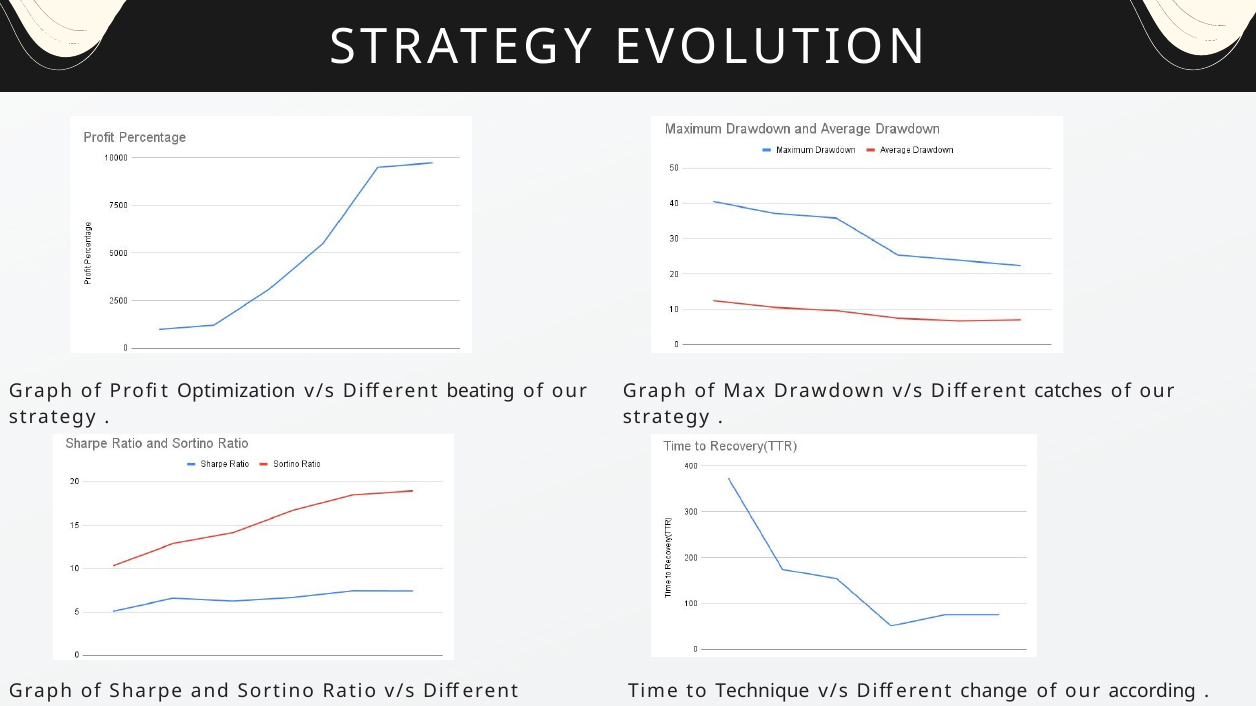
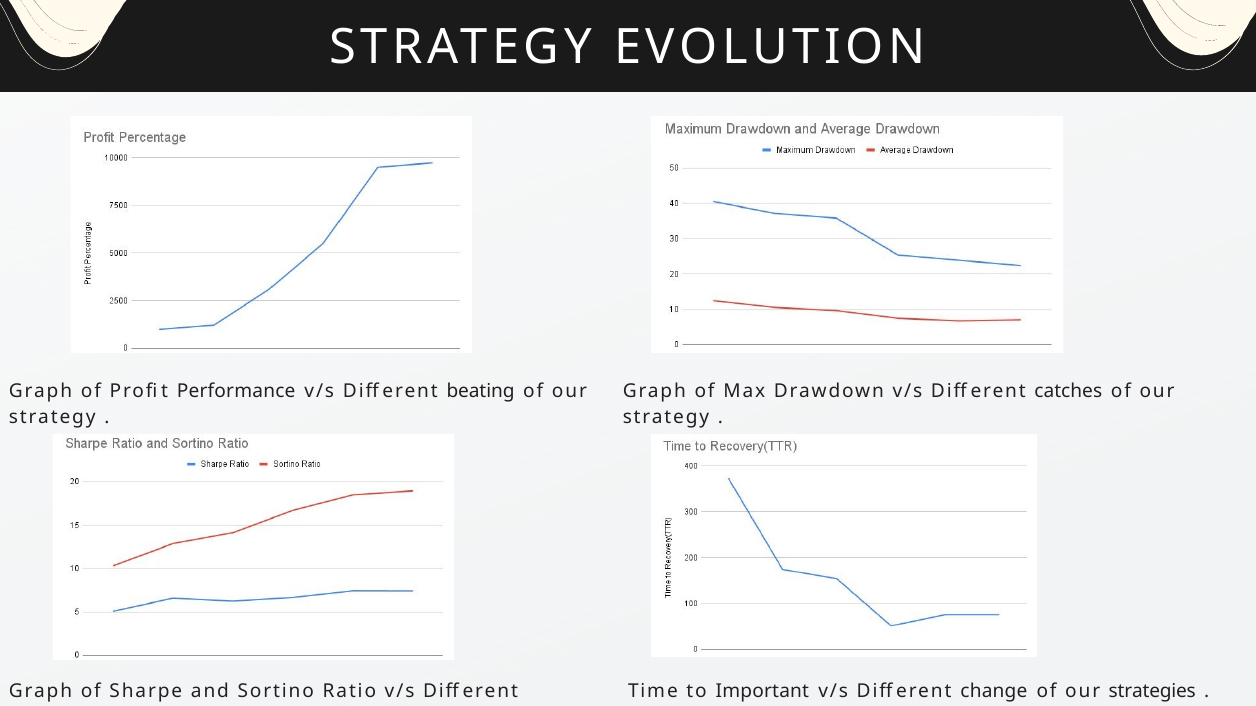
Optimization: Optimization -> Performance
Technique: Technique -> Important
according: according -> strategies
